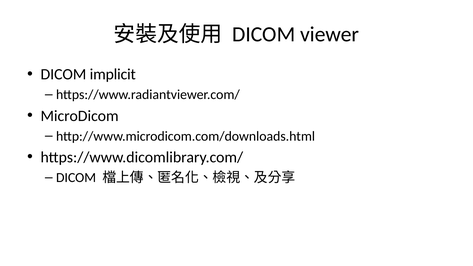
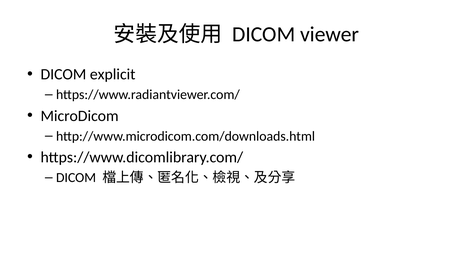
implicit: implicit -> explicit
